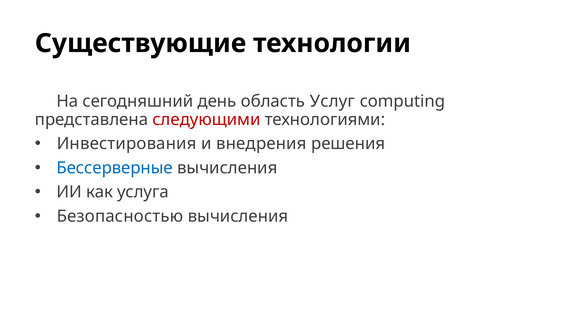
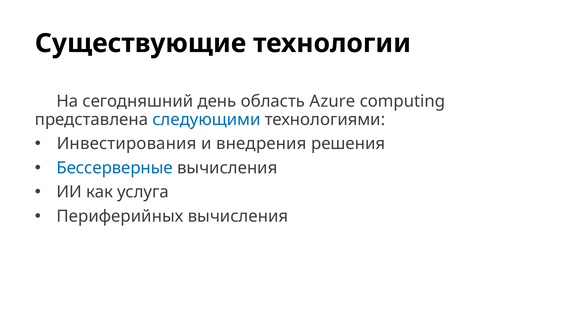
Услуг: Услуг -> Azure
следующими colour: red -> blue
Безопасностью: Безопасностью -> Периферийных
